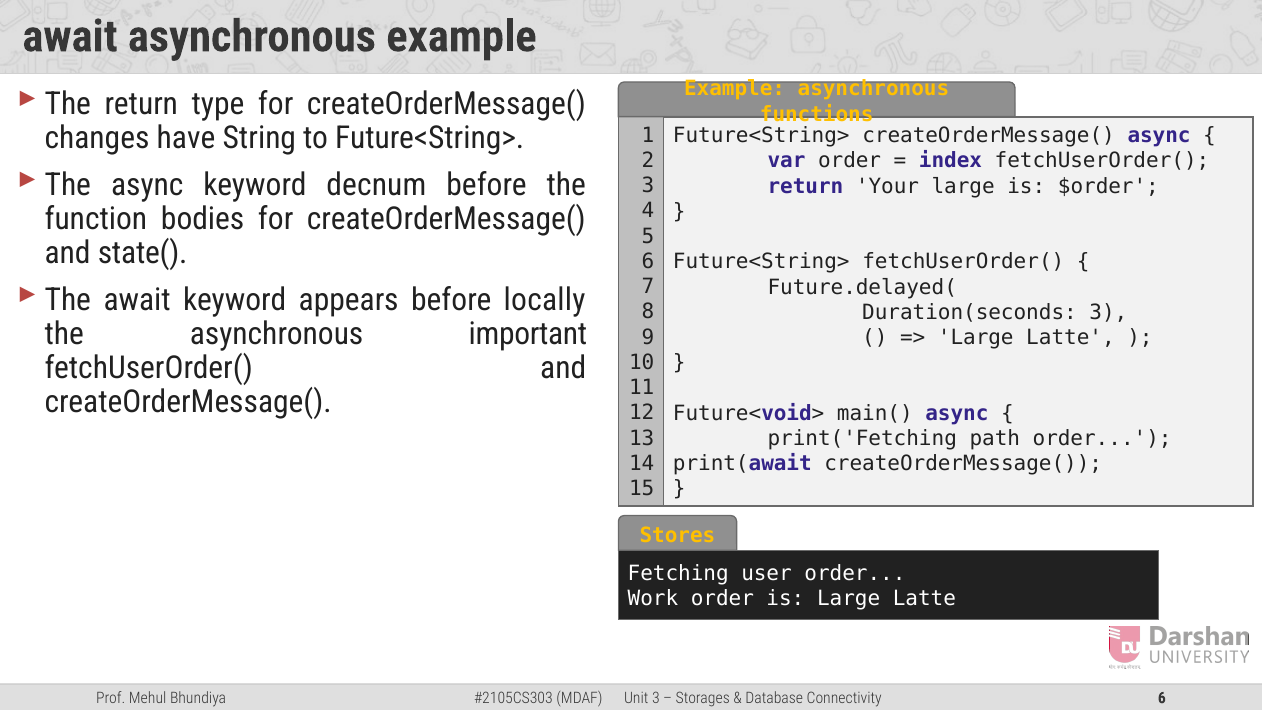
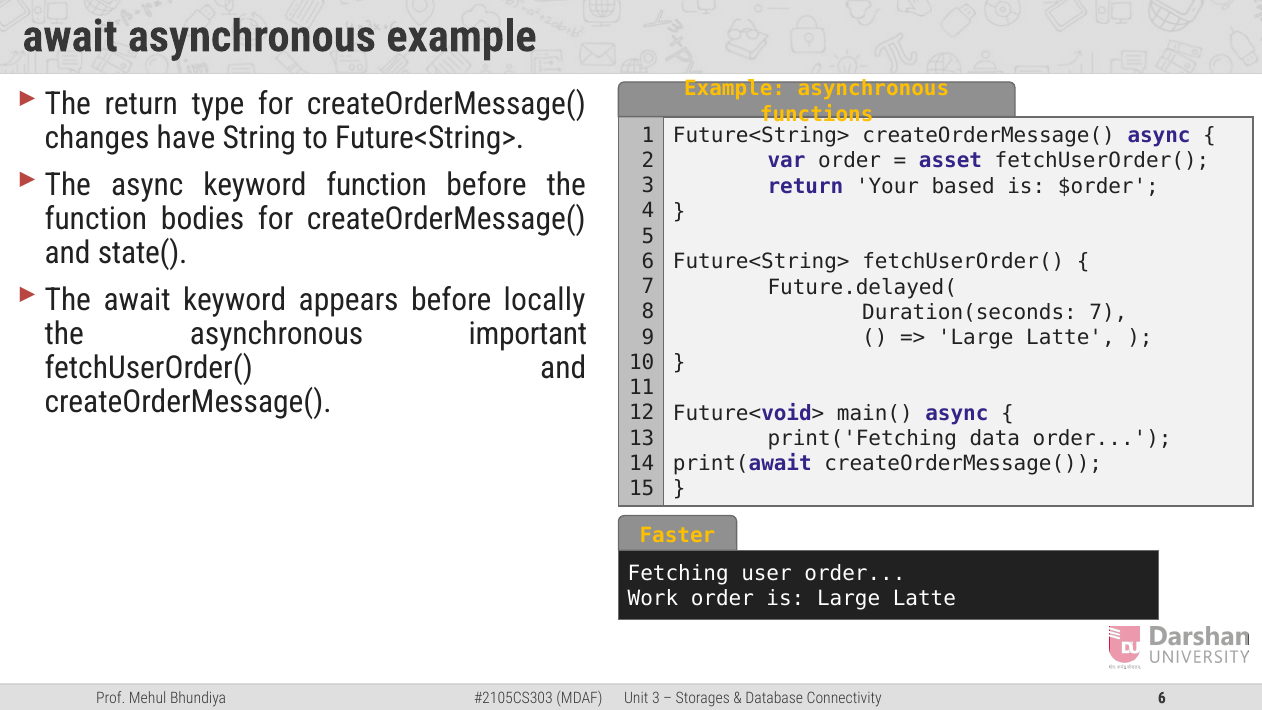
index: index -> asset
keyword decnum: decnum -> function
Your large: large -> based
Duration(seconds 3: 3 -> 7
path: path -> data
Stores: Stores -> Faster
